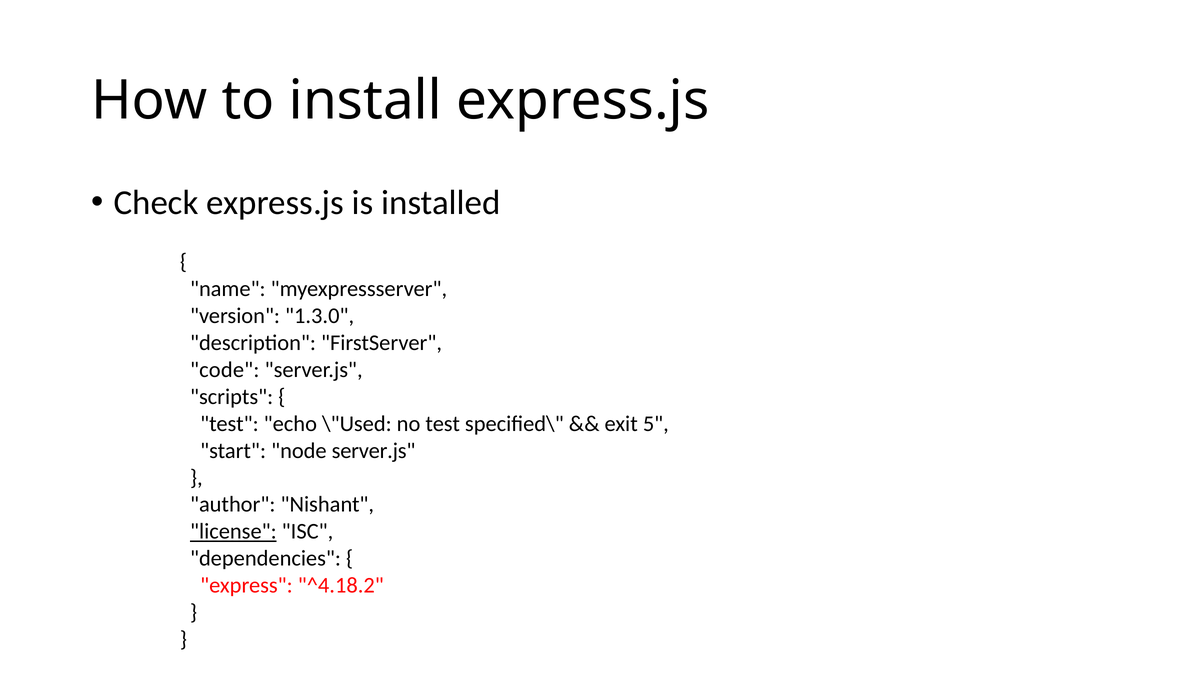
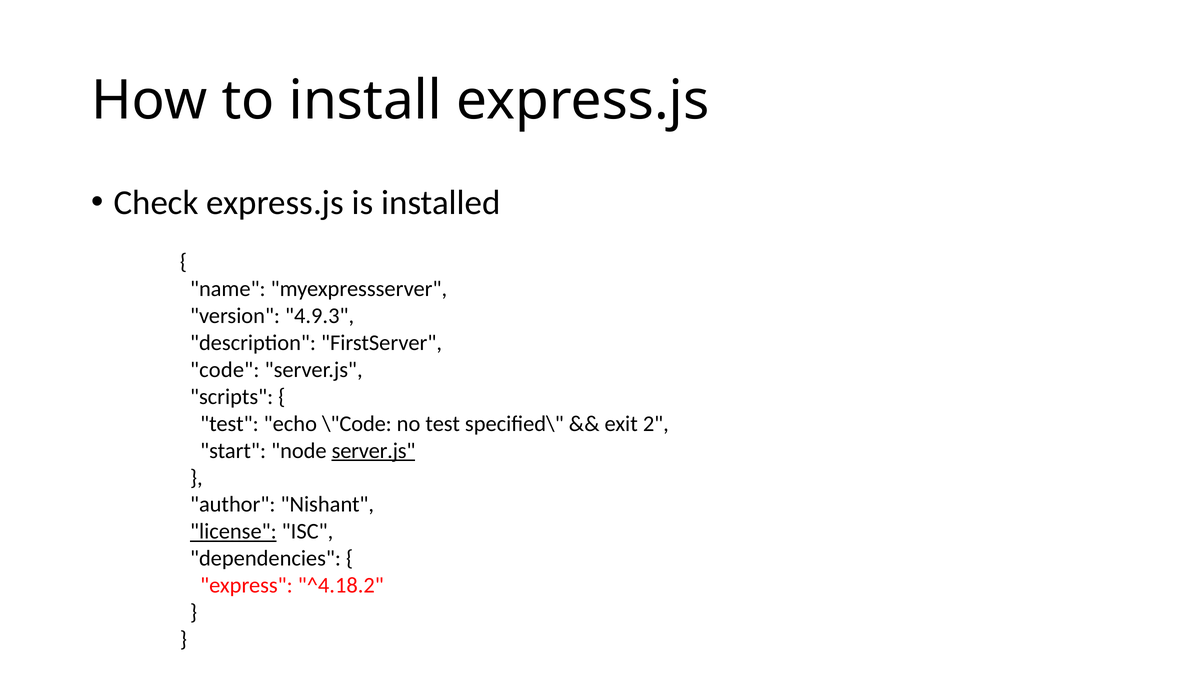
1.3.0: 1.3.0 -> 4.9.3
\"Used: \"Used -> \"Code
5: 5 -> 2
server.js at (374, 451) underline: none -> present
